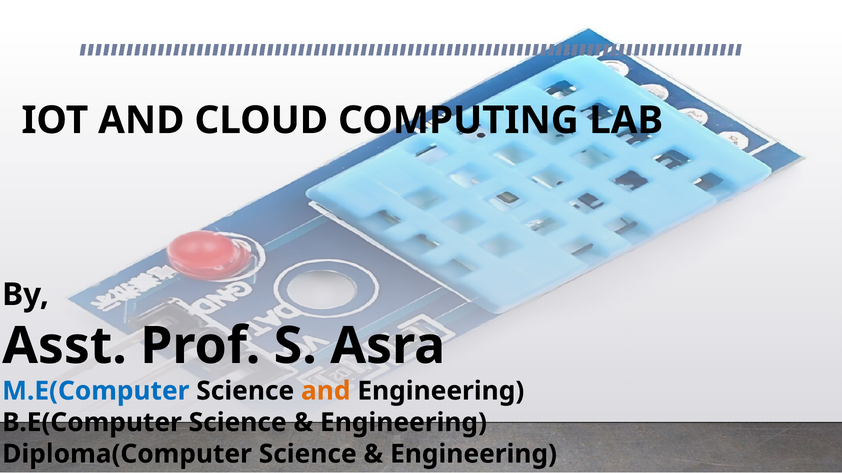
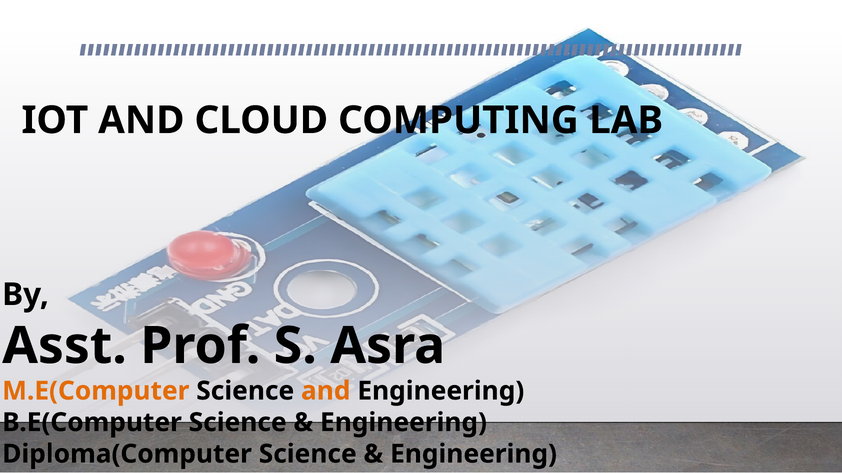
M.E(Computer colour: blue -> orange
